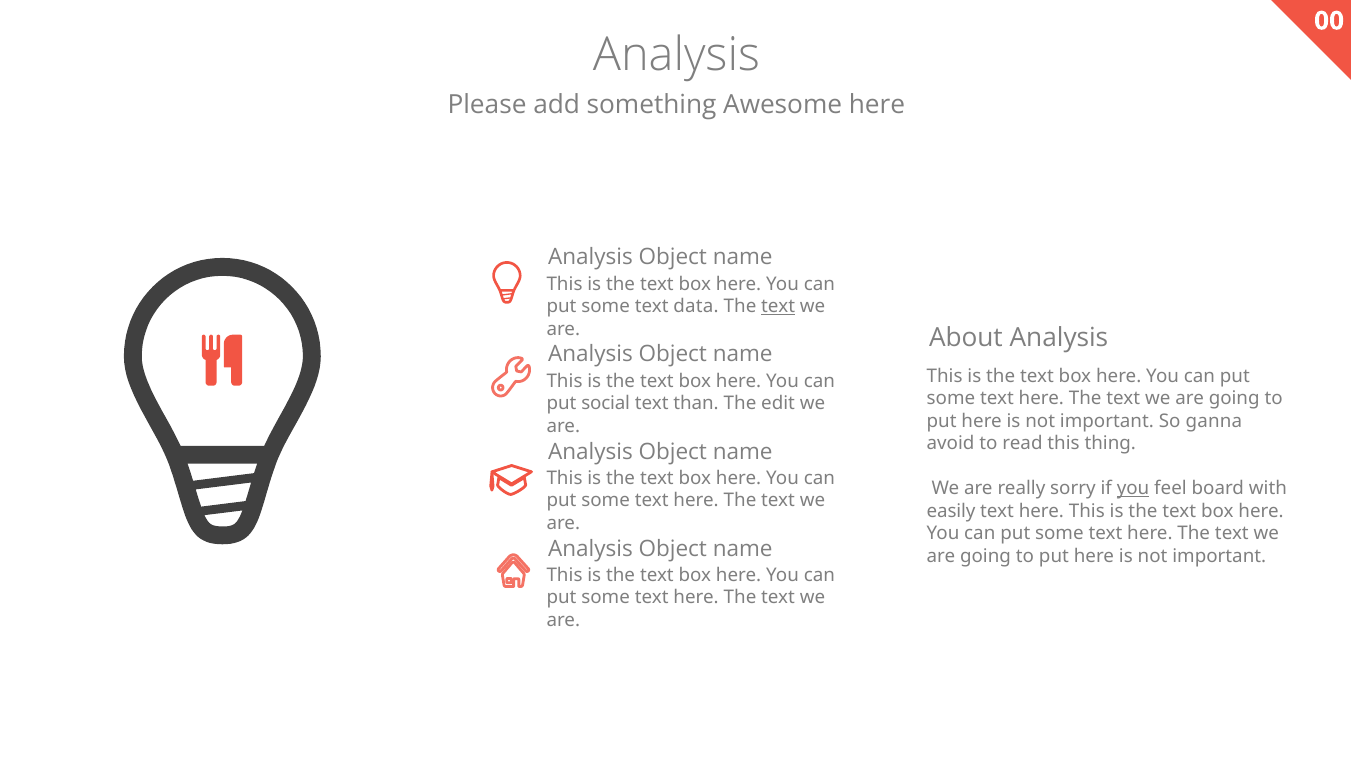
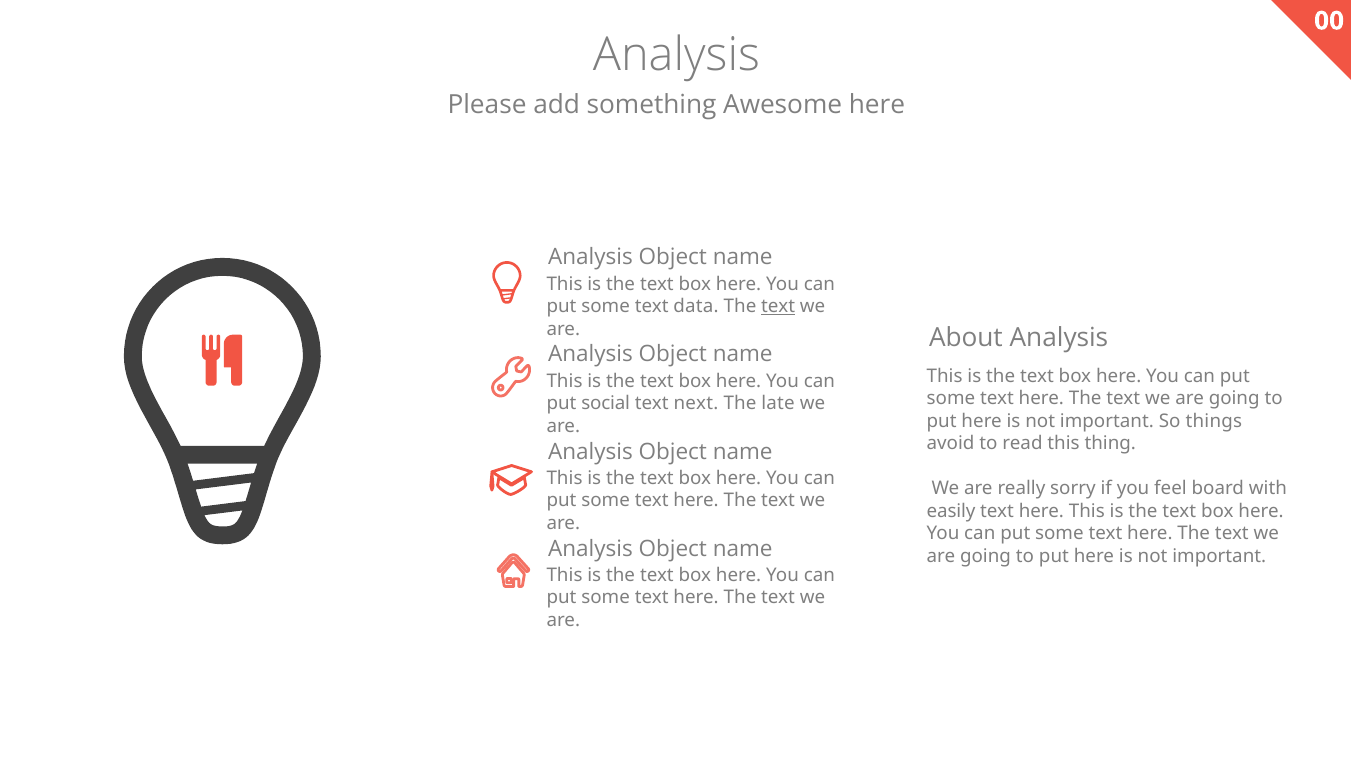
than: than -> next
edit: edit -> late
ganna: ganna -> things
you at (1133, 489) underline: present -> none
